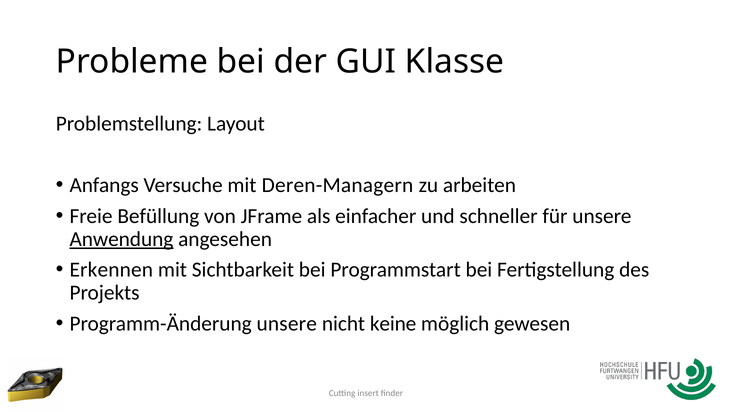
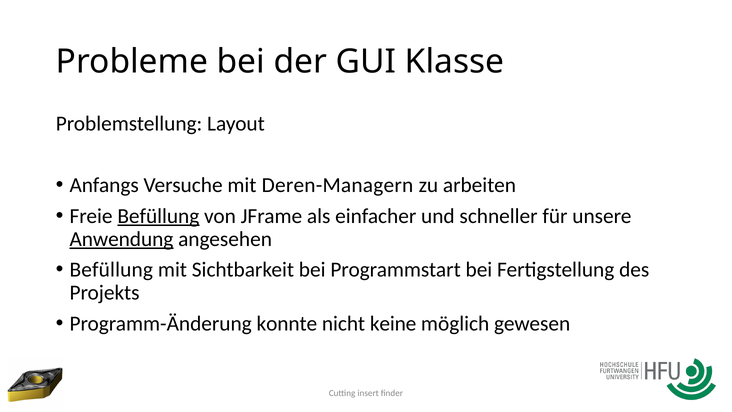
Befüllung at (158, 216) underline: none -> present
Erkennen at (111, 270): Erkennen -> Befüllung
Programm-Änderung unsere: unsere -> konnte
